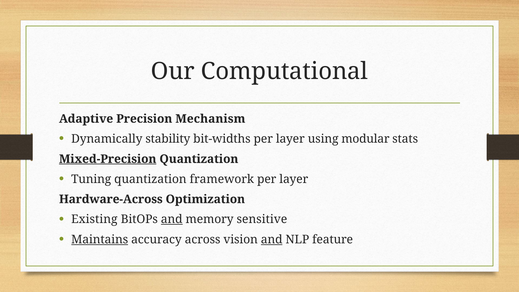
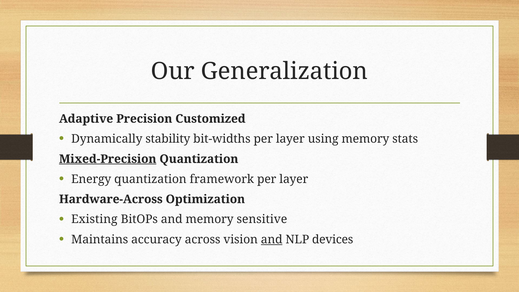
Computational: Computational -> Generalization
Mechanism: Mechanism -> Customized
using modular: modular -> memory
Tuning: Tuning -> Energy
and at (172, 219) underline: present -> none
Maintains underline: present -> none
feature: feature -> devices
